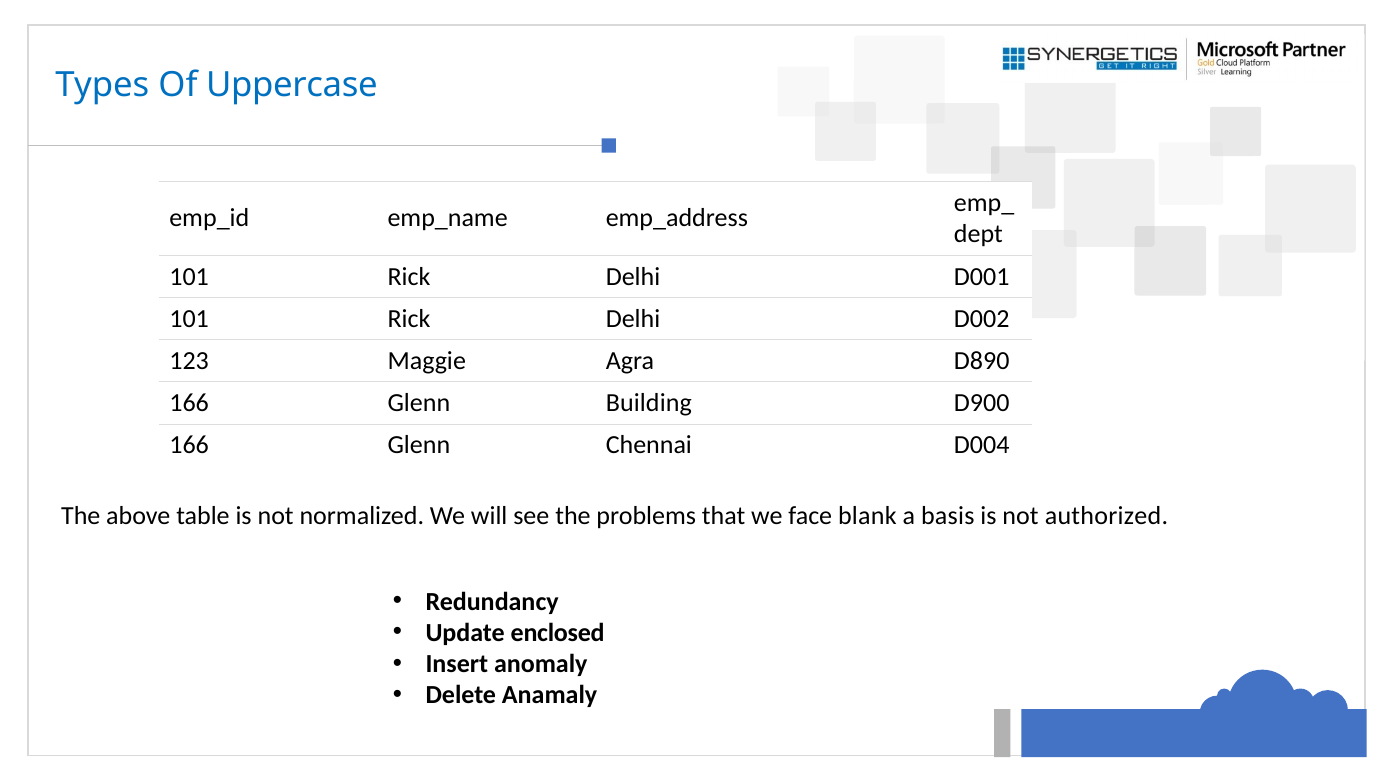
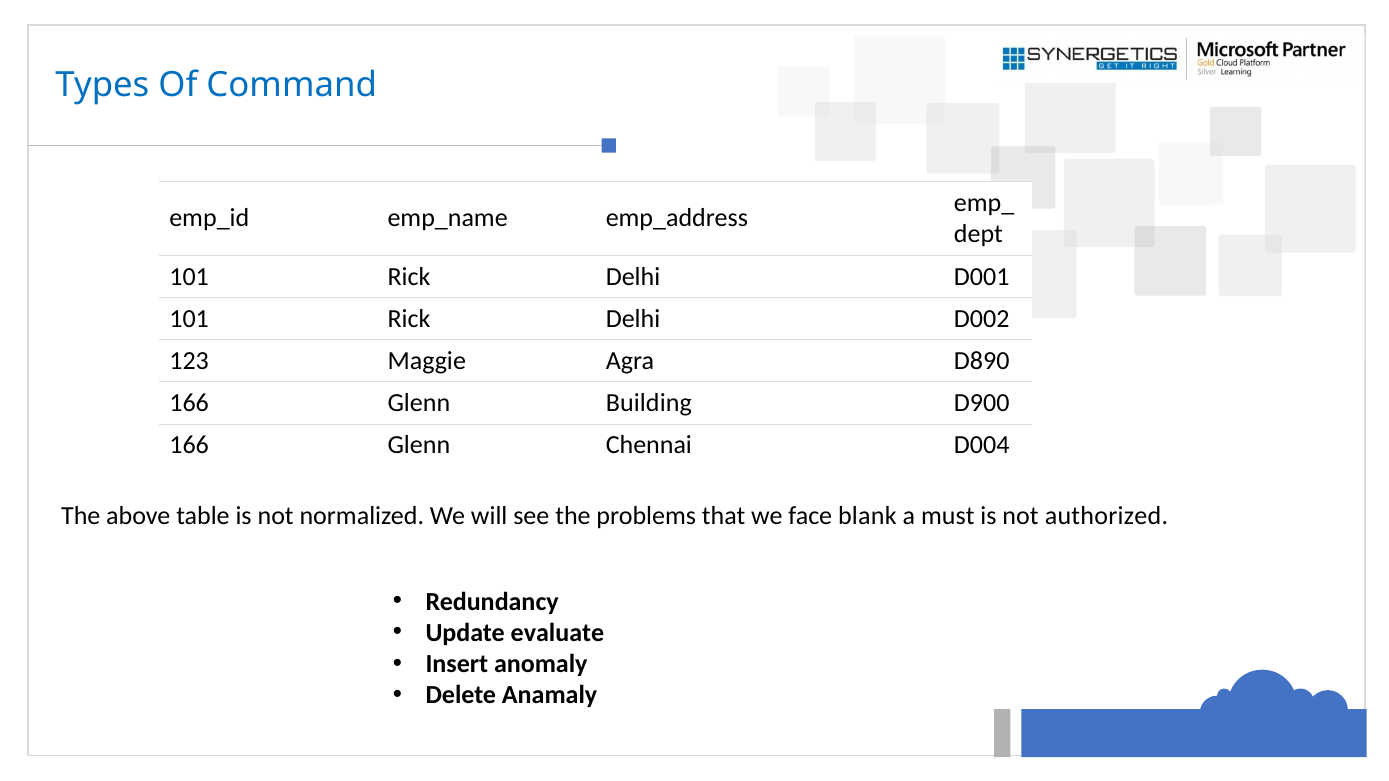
Uppercase: Uppercase -> Command
basis: basis -> must
enclosed: enclosed -> evaluate
